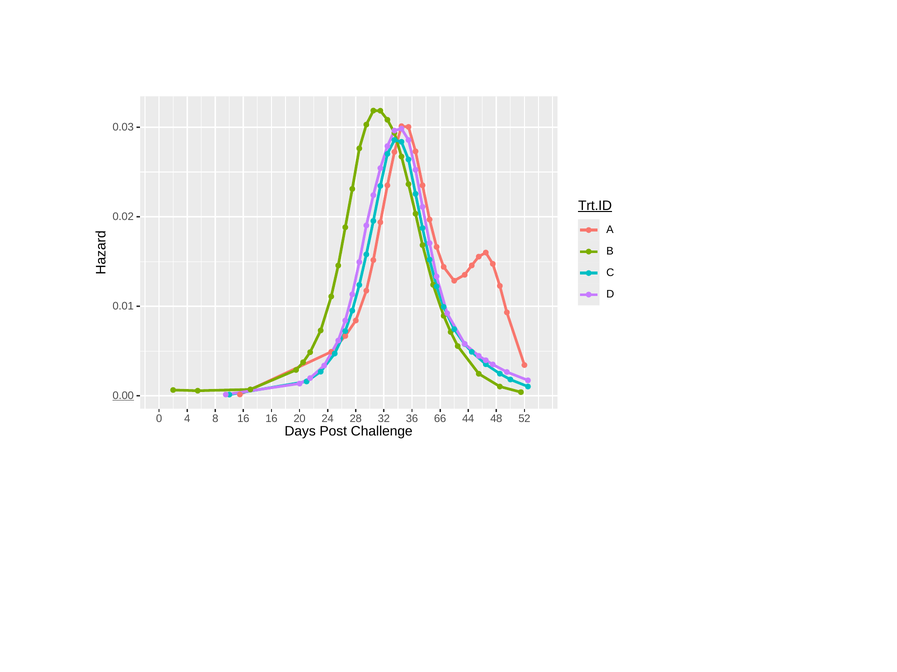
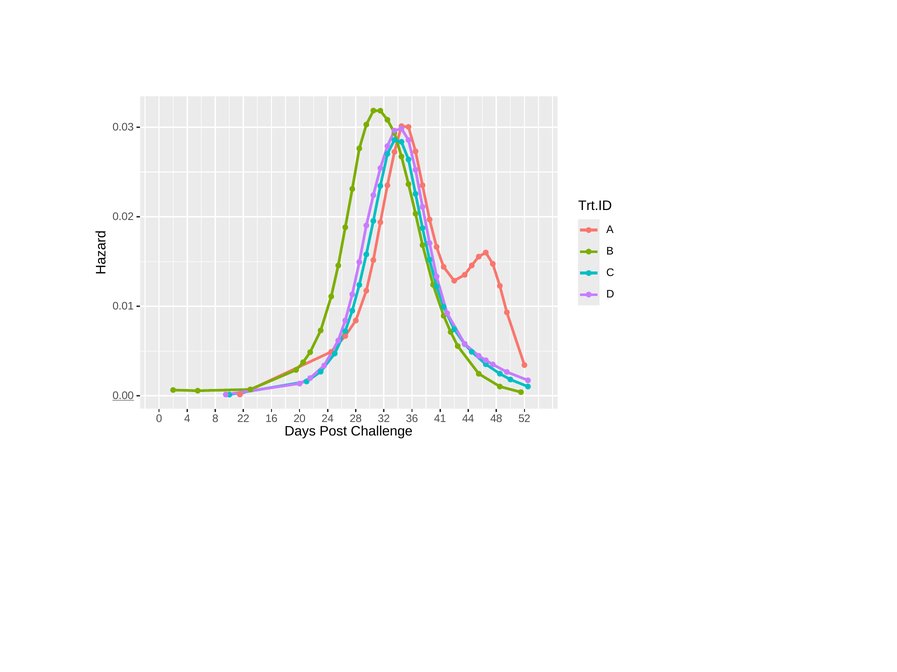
Trt.ID underline: present -> none
8 16: 16 -> 22
66: 66 -> 41
